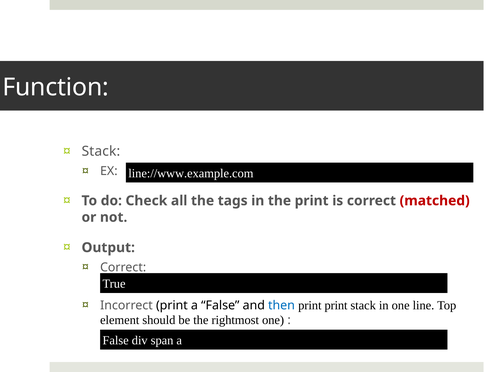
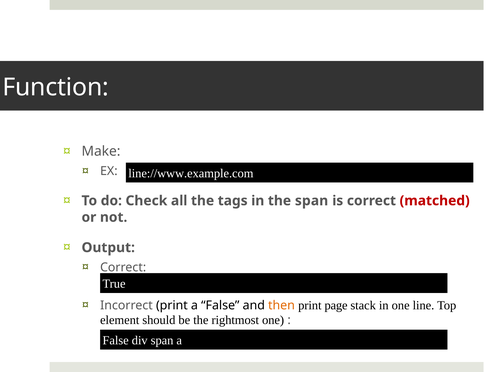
Stack at (101, 151): Stack -> Make
the print: print -> span
then colour: blue -> orange
print print: print -> page
